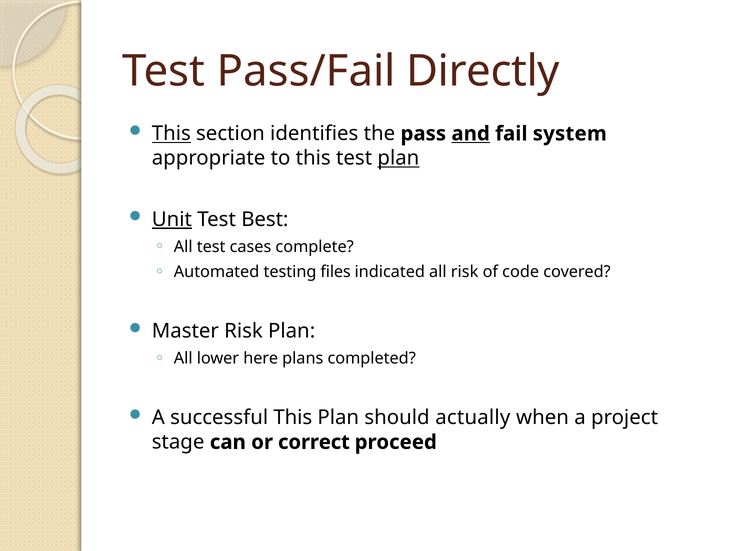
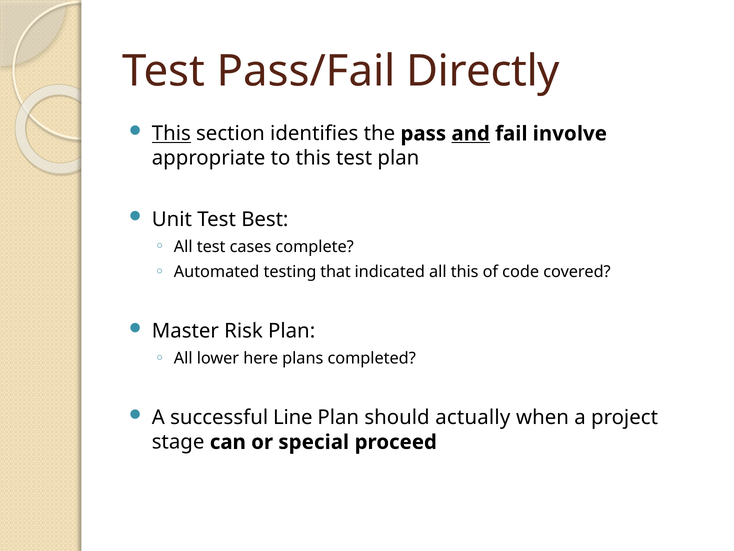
system: system -> involve
plan at (398, 158) underline: present -> none
Unit underline: present -> none
files: files -> that
all risk: risk -> this
successful This: This -> Line
correct: correct -> special
